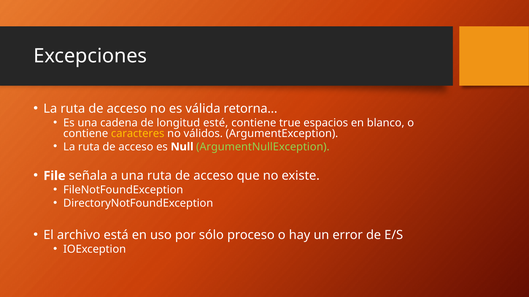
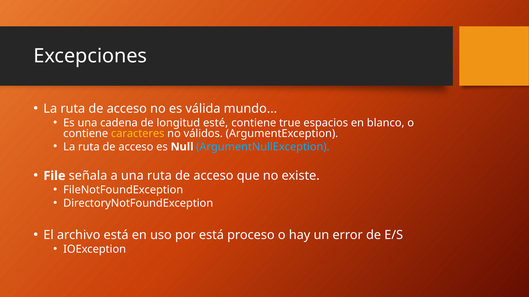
retorna: retorna -> mundo
ArgumentNullException colour: light green -> light blue
por sólo: sólo -> está
